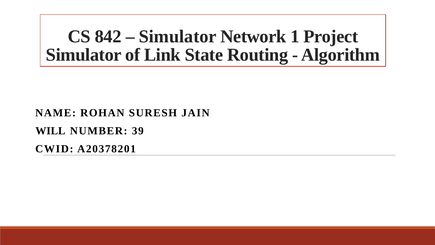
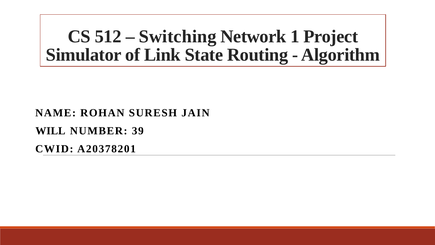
842: 842 -> 512
Simulator at (178, 36): Simulator -> Switching
